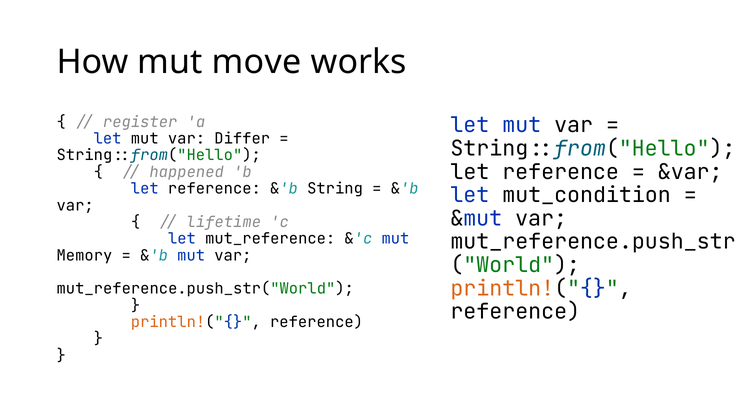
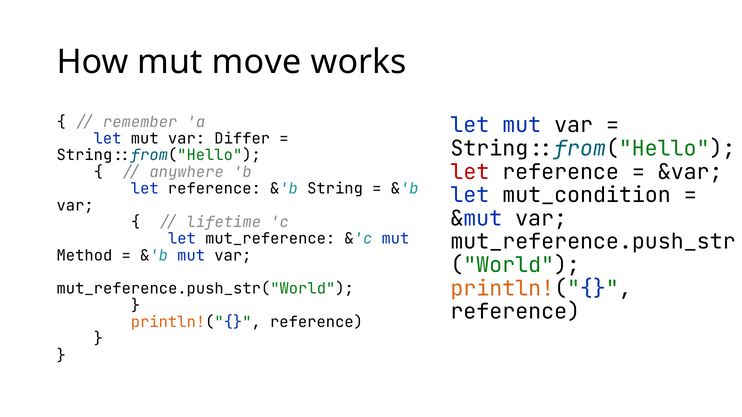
register: register -> remember
let at (470, 172) colour: black -> red
happened: happened -> anywhere
Memory: Memory -> Method
